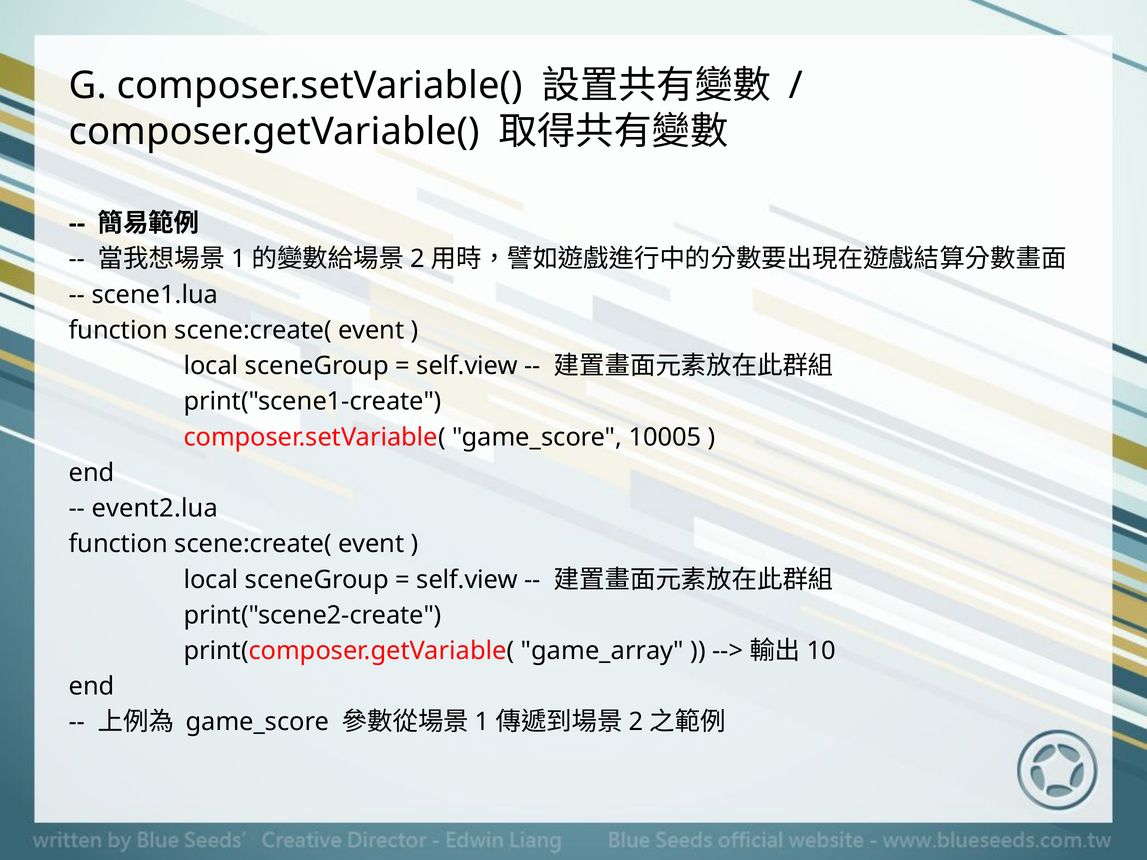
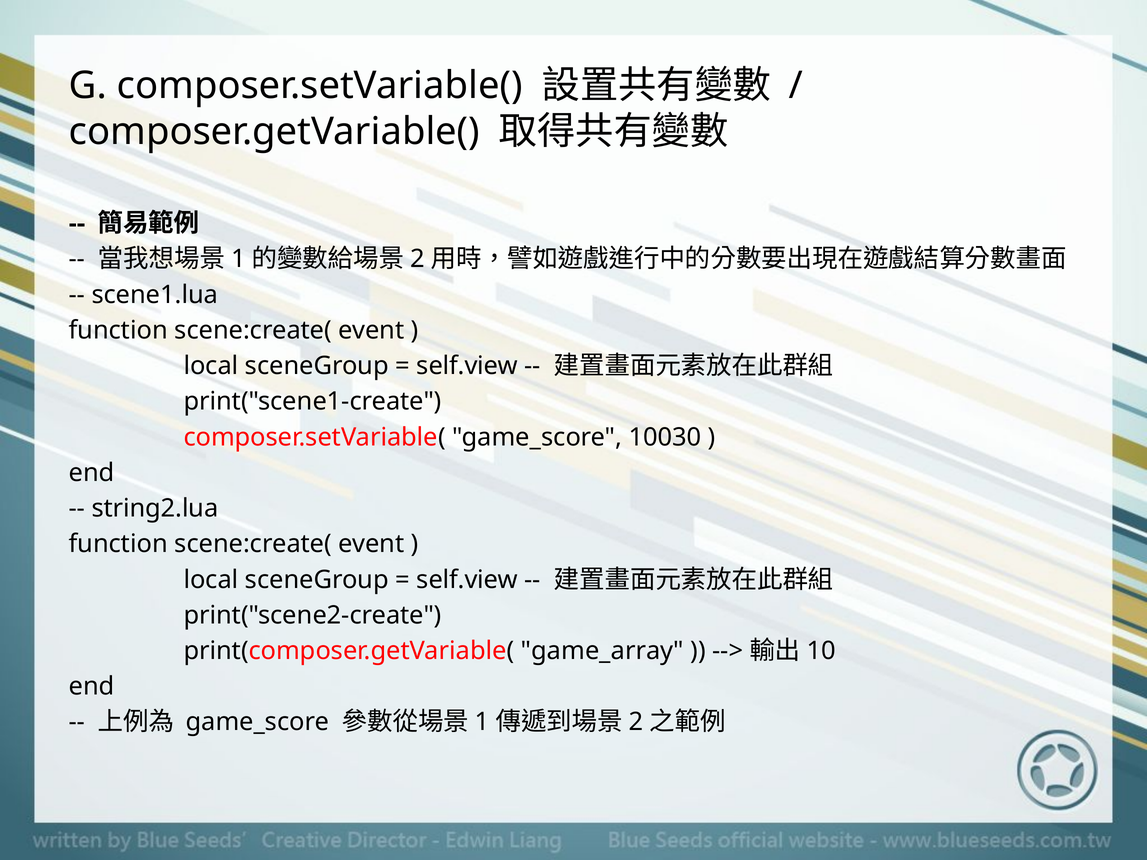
10005: 10005 -> 10030
event2.lua: event2.lua -> string2.lua
